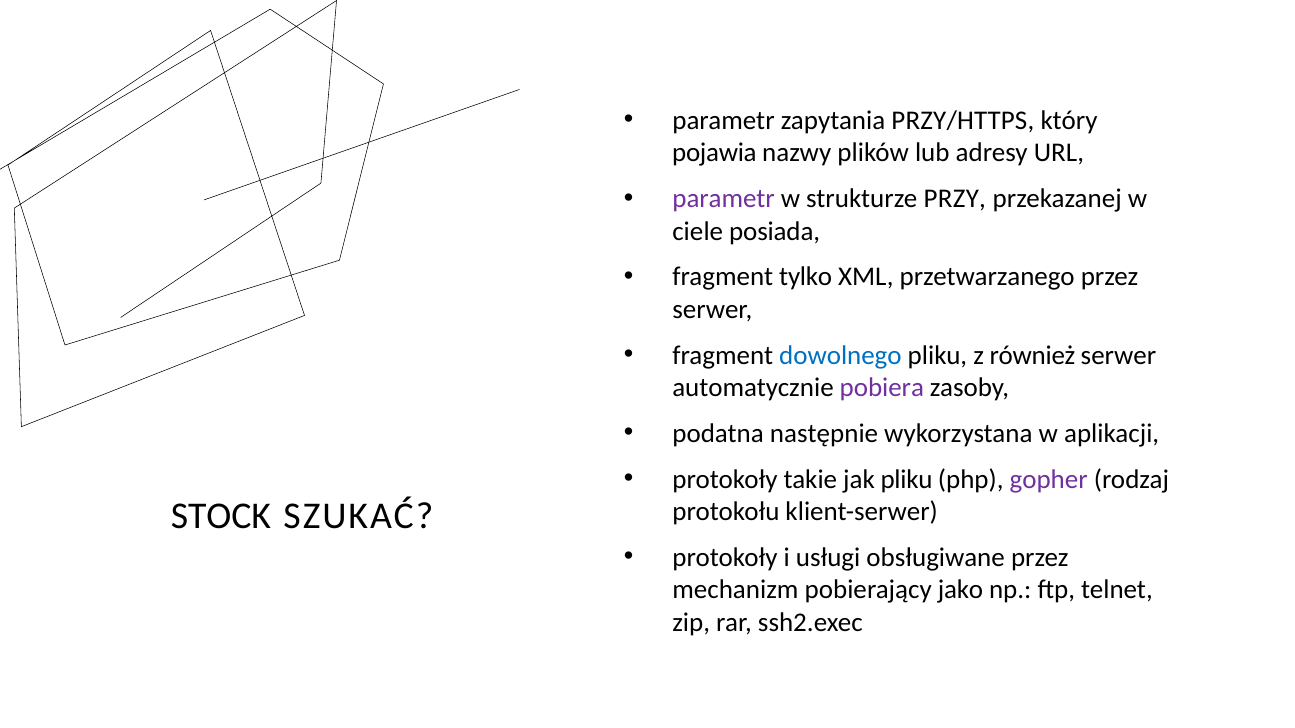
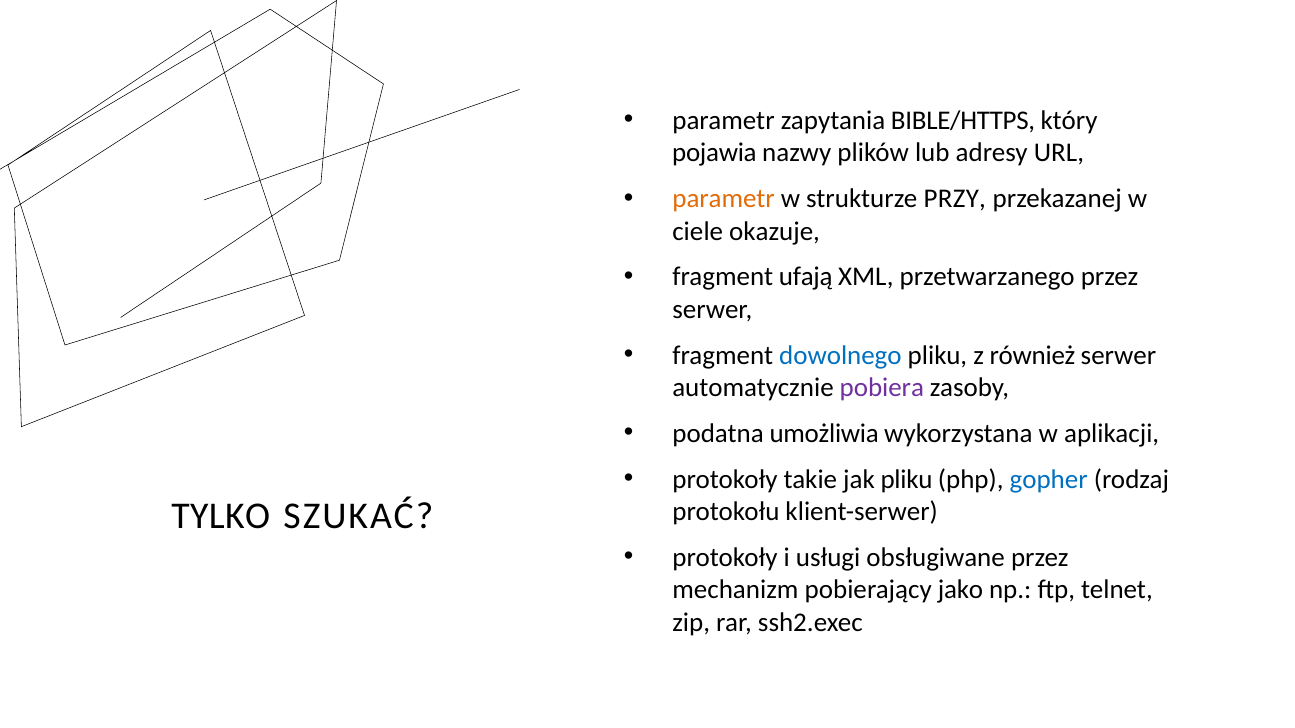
PRZY/HTTPS: PRZY/HTTPS -> BIBLE/HTTPS
parametr at (724, 199) colour: purple -> orange
posiada: posiada -> okazuje
tylko: tylko -> ufają
następnie: następnie -> umożliwia
gopher colour: purple -> blue
STOCK: STOCK -> TYLKO
